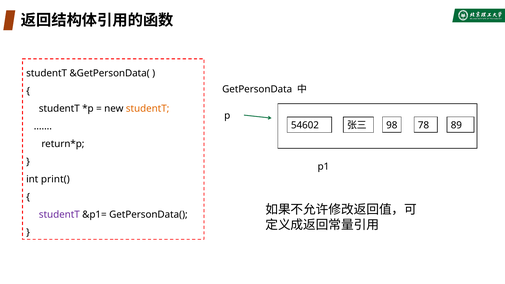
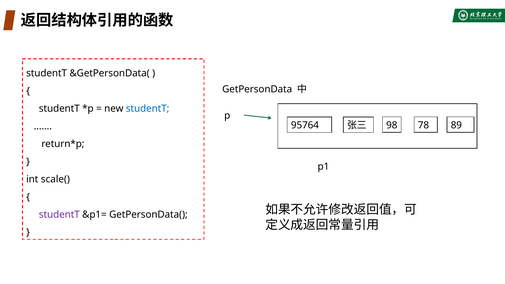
studentT at (148, 109) colour: orange -> blue
54602: 54602 -> 95764
print(: print( -> scale(
